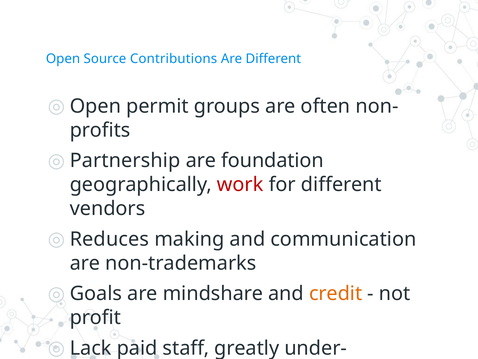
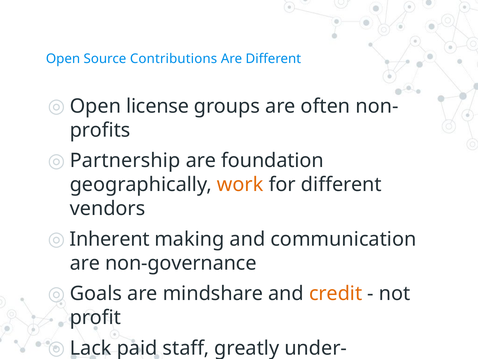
permit: permit -> license
work colour: red -> orange
Reduces: Reduces -> Inherent
non-trademarks: non-trademarks -> non-governance
